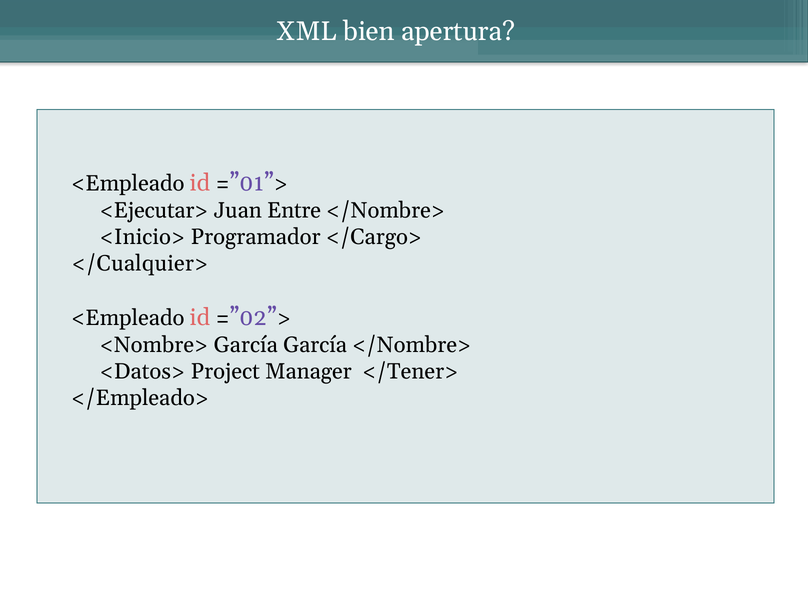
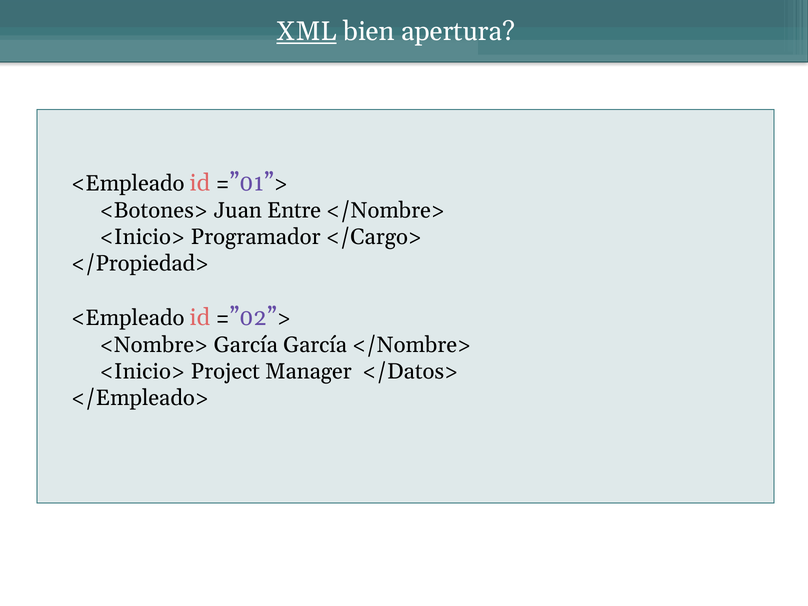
XML underline: none -> present
<Ejecutar>: <Ejecutar> -> <Botones>
</Cualquier>: </Cualquier> -> </Propiedad>
<Datos> at (142, 371): <Datos> -> <Inicio>
</Tener>: </Tener> -> </Datos>
